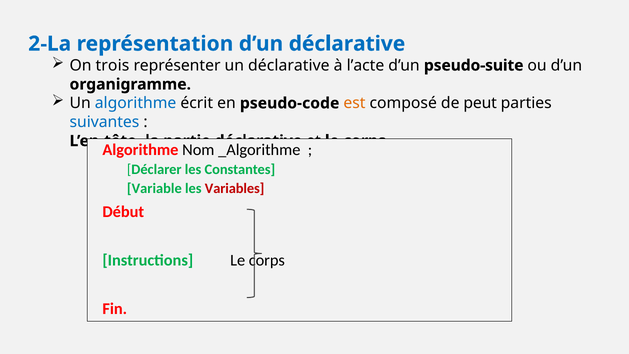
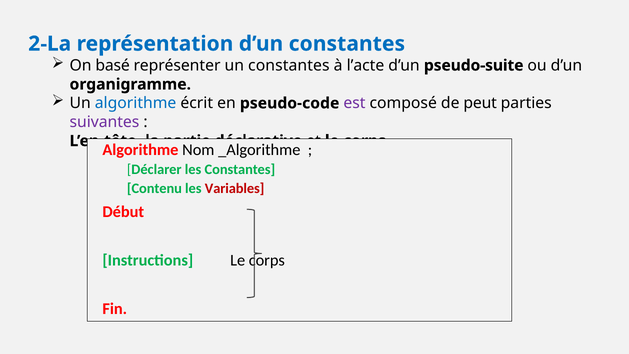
d’un déclarative: déclarative -> constantes
trois: trois -> basé
un déclarative: déclarative -> constantes
est colour: orange -> purple
suivantes colour: blue -> purple
Variable: Variable -> Contenu
